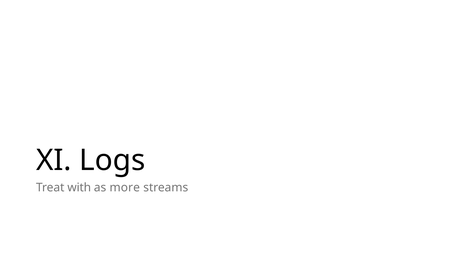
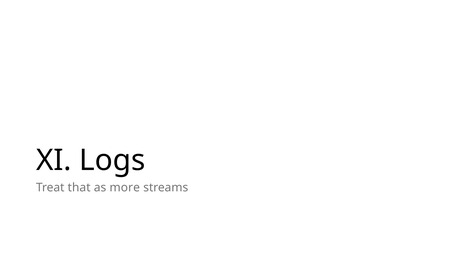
with: with -> that
